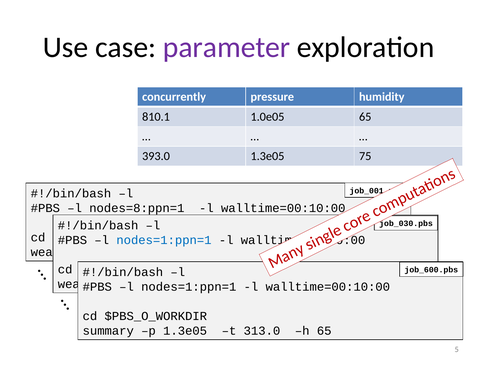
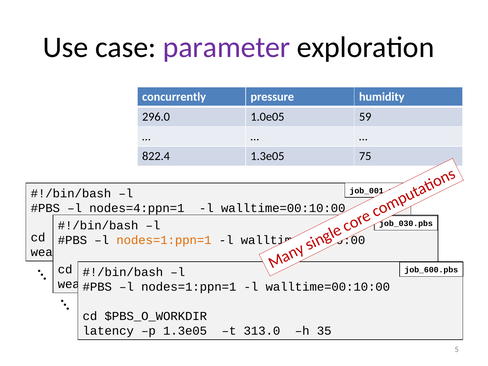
810.1: 810.1 -> 296.0
1.0e05 65: 65 -> 59
393.0: 393.0 -> 822.4
nodes=8:ppn=1: nodes=8:ppn=1 -> nodes=4:ppn=1
nodes=1:ppn=1 at (164, 240) colour: blue -> orange
summary: summary -> latency
h 65: 65 -> 35
